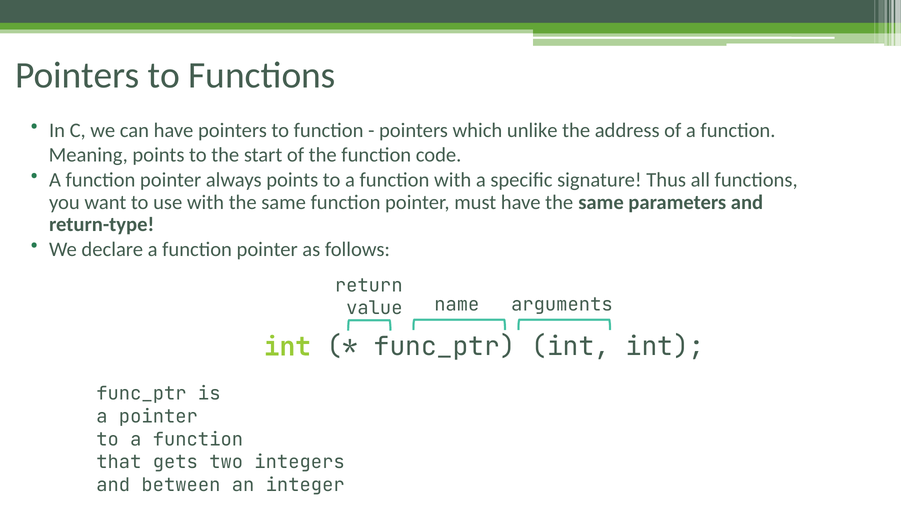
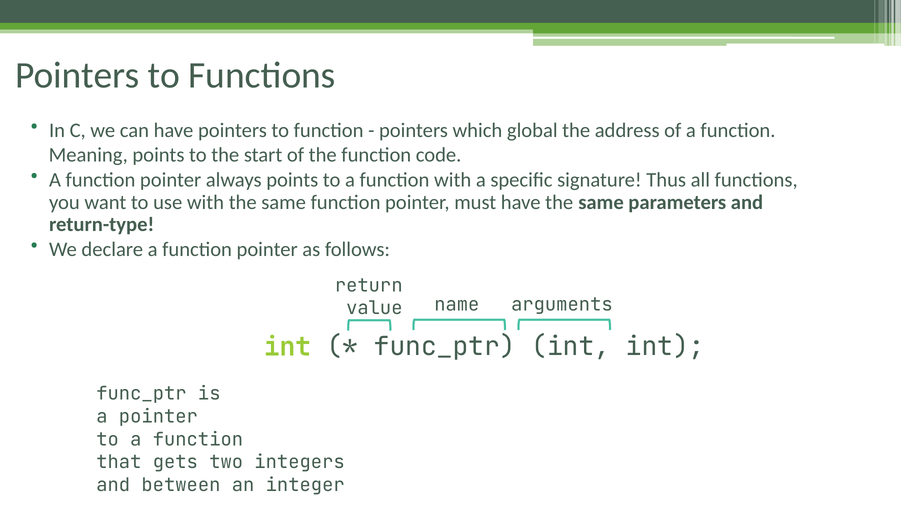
unlike: unlike -> global
